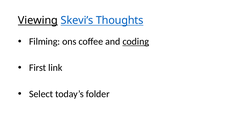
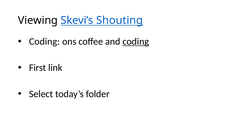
Viewing underline: present -> none
Thoughts: Thoughts -> Shouting
Filming at (45, 41): Filming -> Coding
